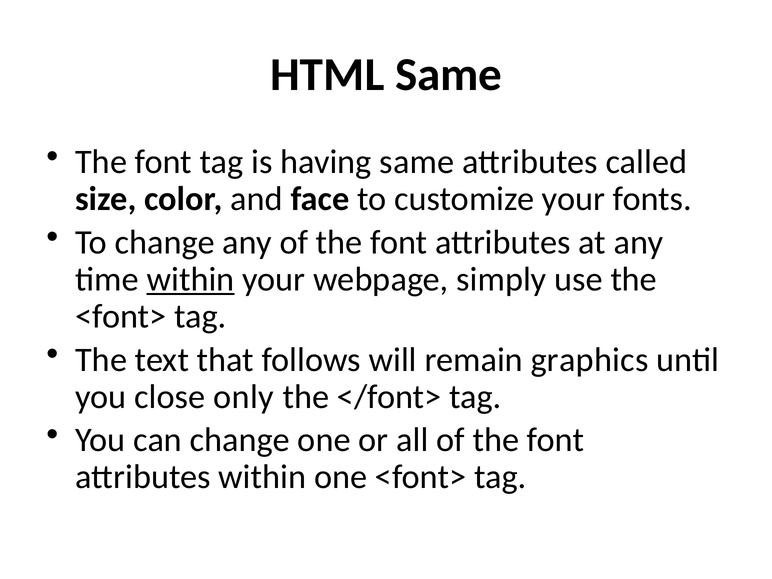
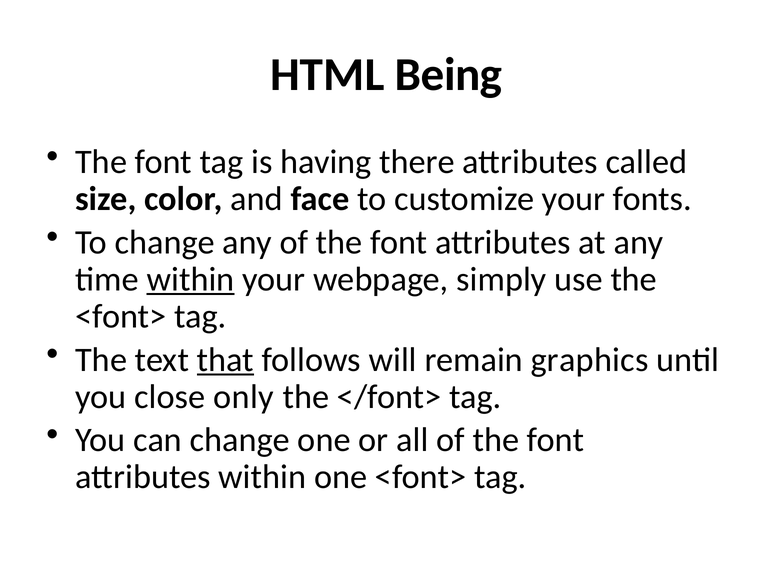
HTML Same: Same -> Being
having same: same -> there
that underline: none -> present
